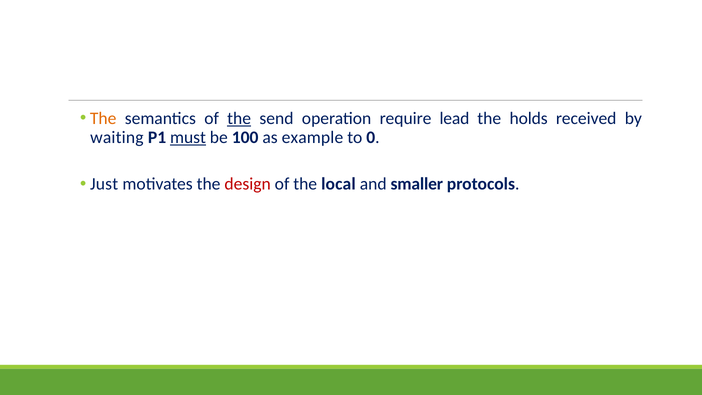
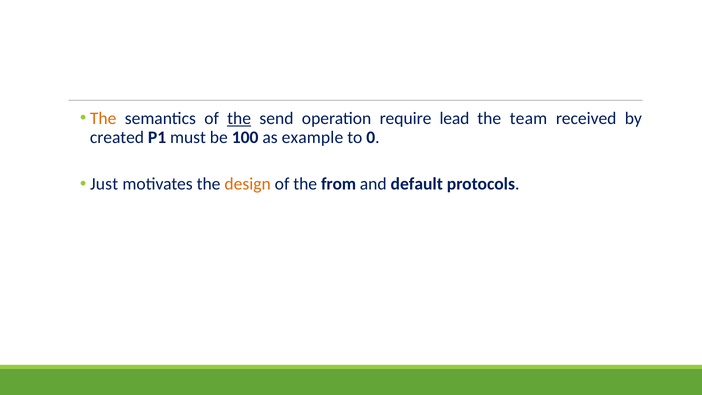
holds: holds -> team
waiting: waiting -> created
must underline: present -> none
design colour: red -> orange
local: local -> from
smaller: smaller -> default
